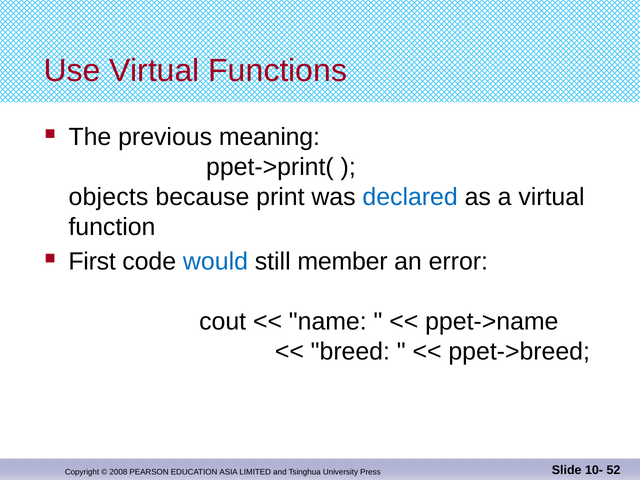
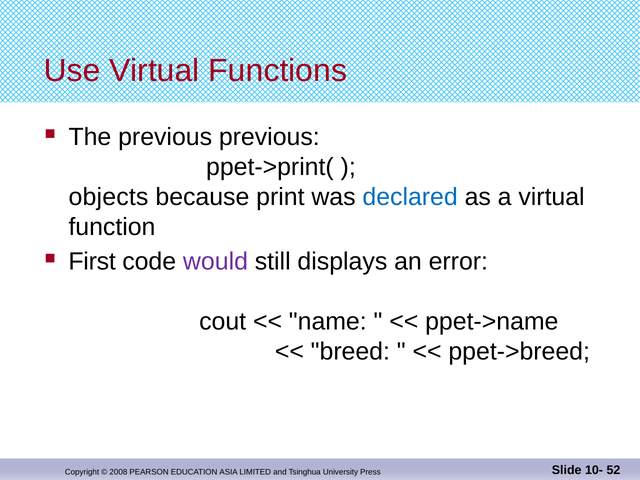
previous meaning: meaning -> previous
would colour: blue -> purple
member: member -> displays
